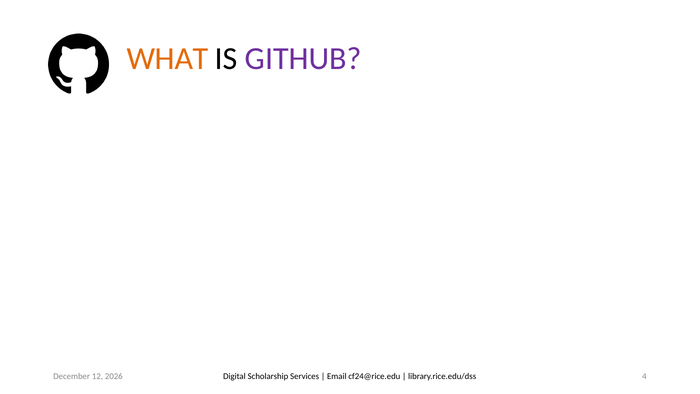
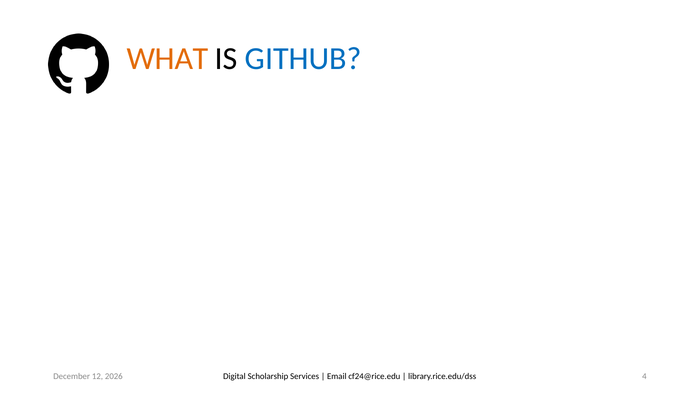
GITHUB colour: purple -> blue
